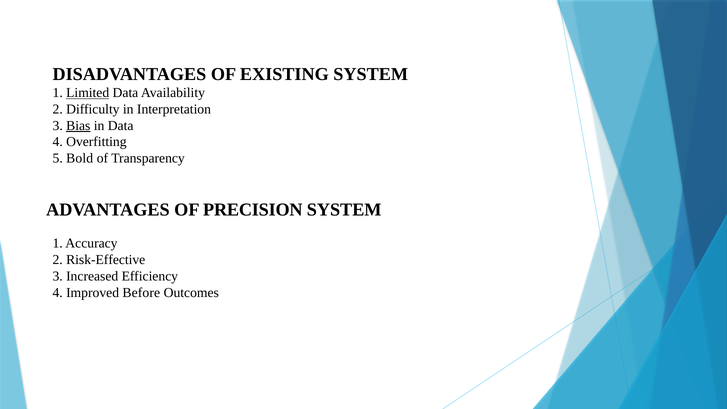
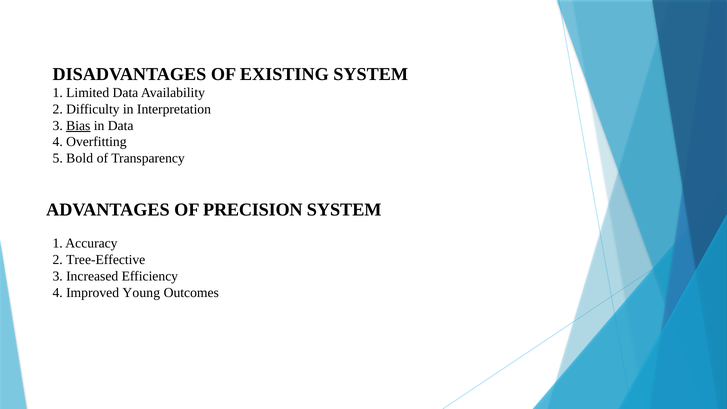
Limited underline: present -> none
Risk-Effective: Risk-Effective -> Tree-Effective
Before: Before -> Young
